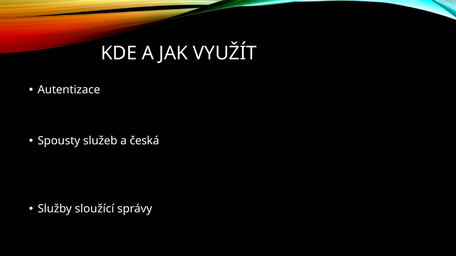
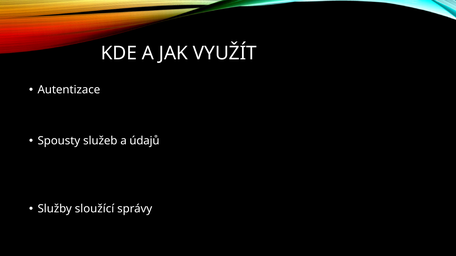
česká: česká -> údajů
